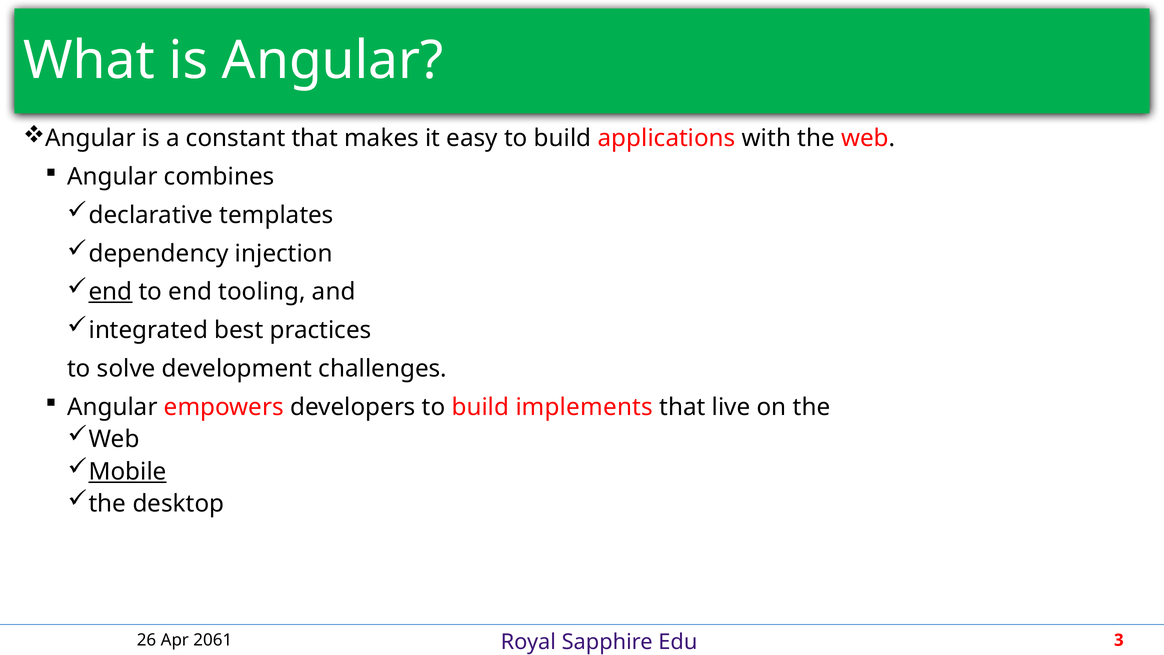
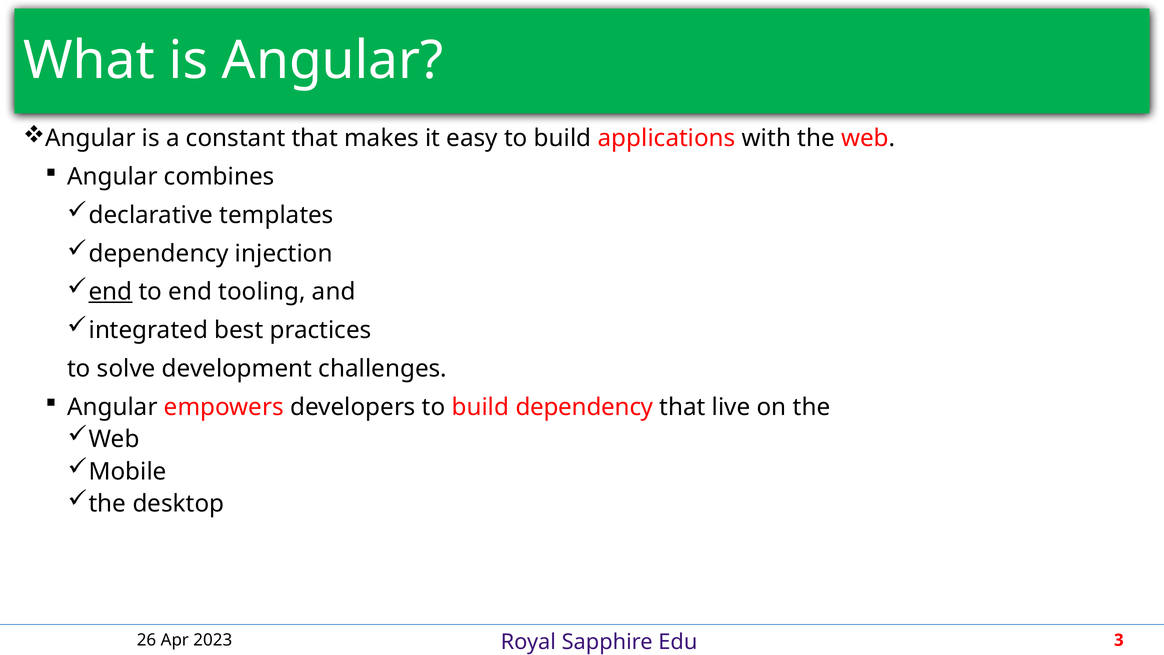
build implements: implements -> dependency
Mobile underline: present -> none
2061: 2061 -> 2023
